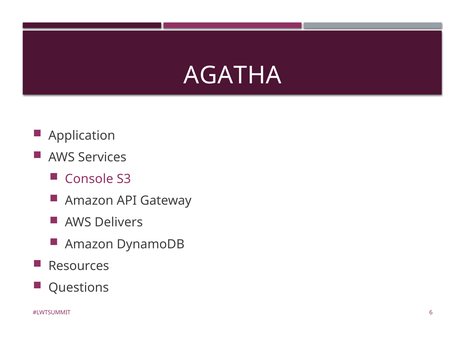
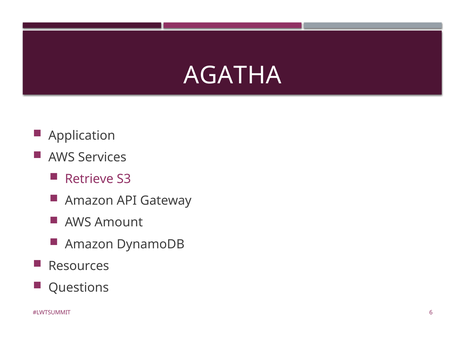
Console: Console -> Retrieve
Delivers: Delivers -> Amount
